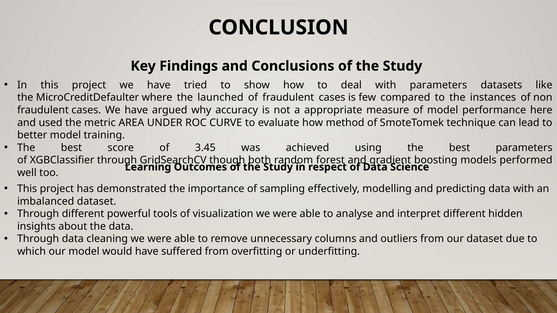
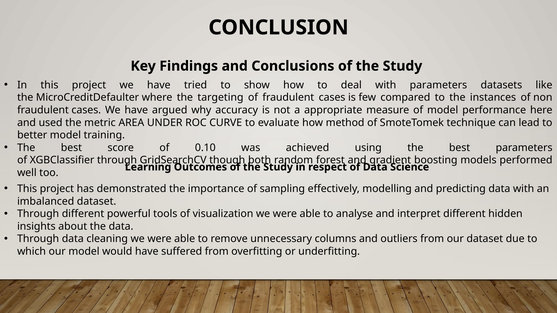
launched: launched -> targeting
3.45: 3.45 -> 0.10
